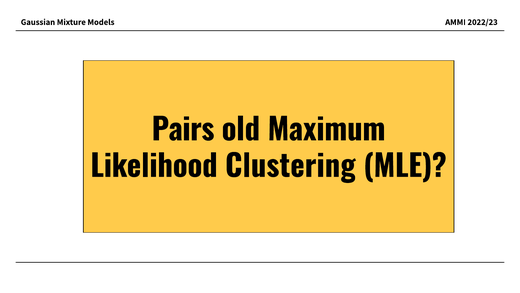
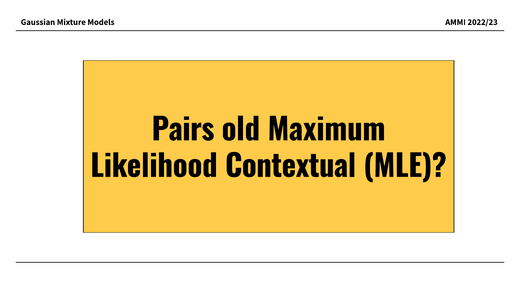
Clustering: Clustering -> Contextual
